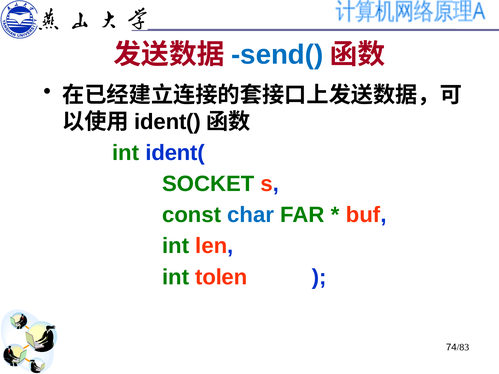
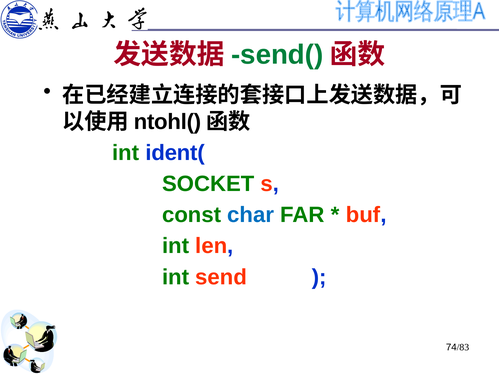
send( colour: blue -> green
ident( at (168, 122): ident( -> ntohl(
tolen: tolen -> send
